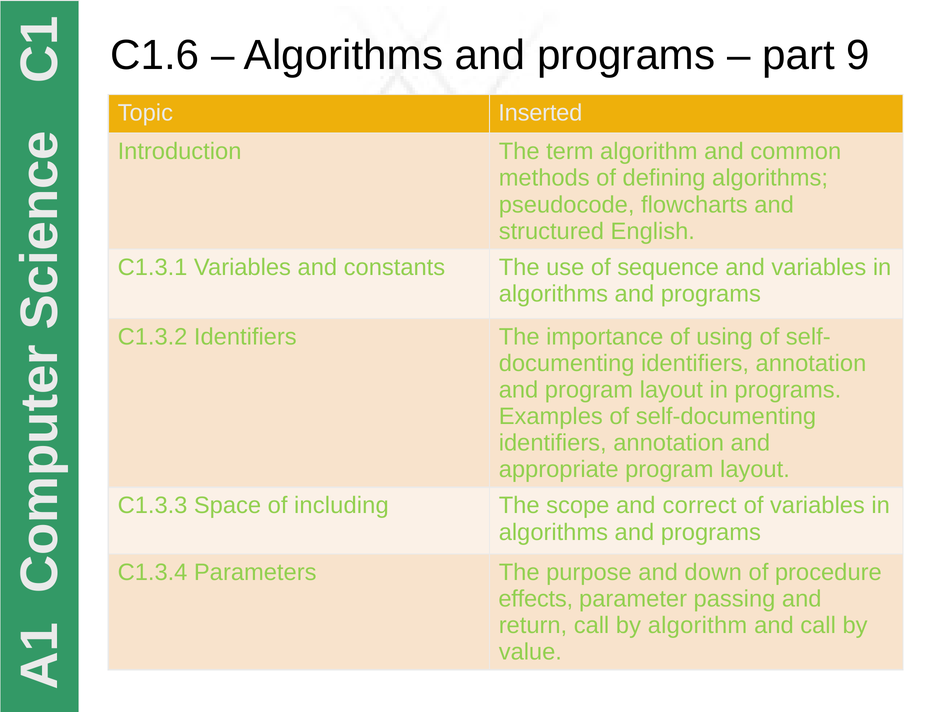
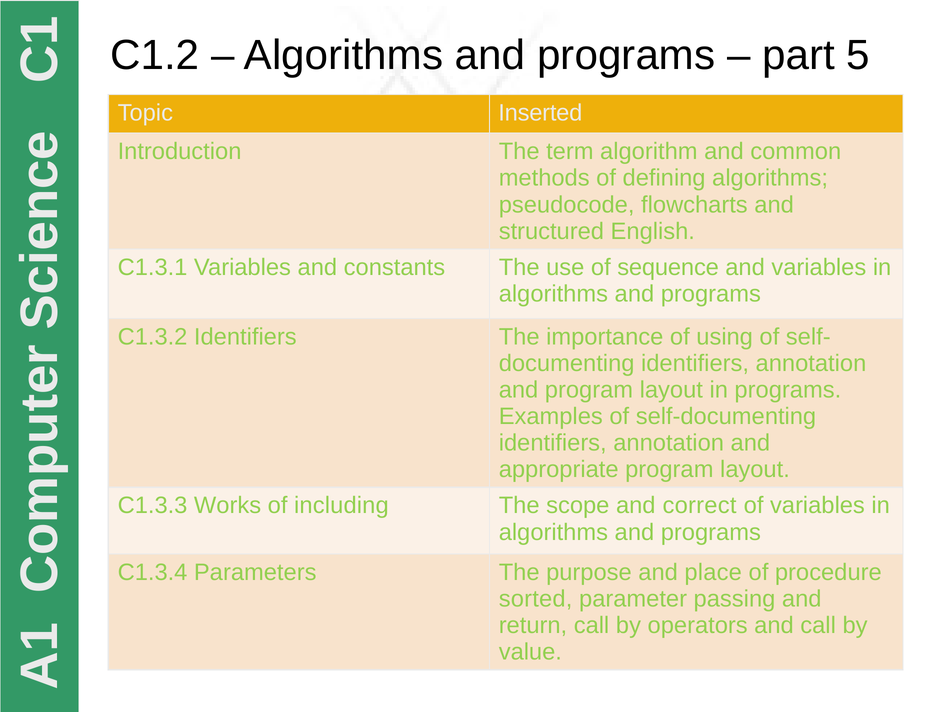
C1.6: C1.6 -> C1.2
9: 9 -> 5
Space: Space -> Works
down: down -> place
effects: effects -> sorted
by algorithm: algorithm -> operators
